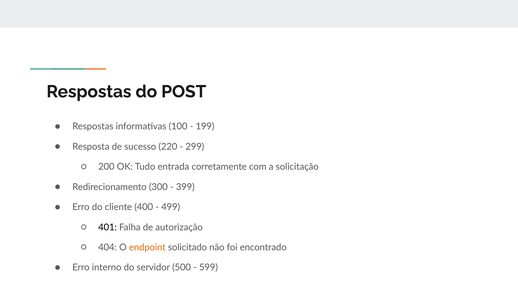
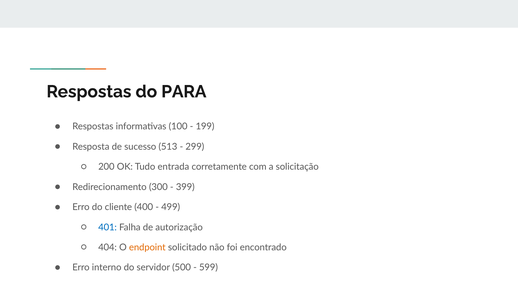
POST: POST -> PARA
220: 220 -> 513
401 colour: black -> blue
